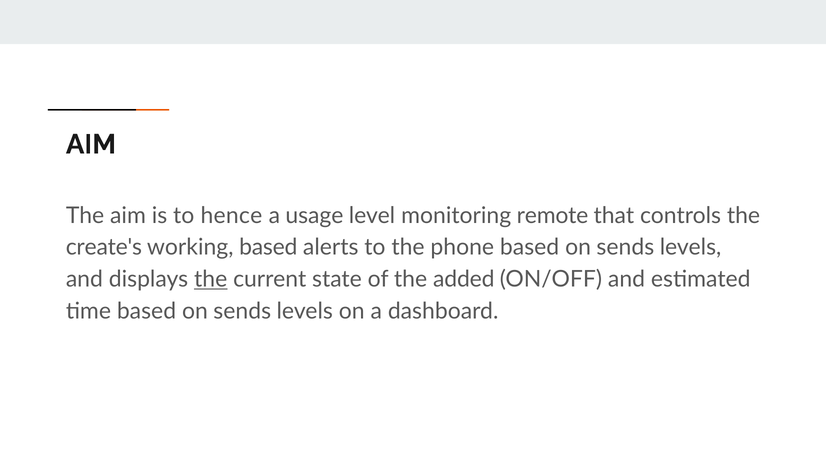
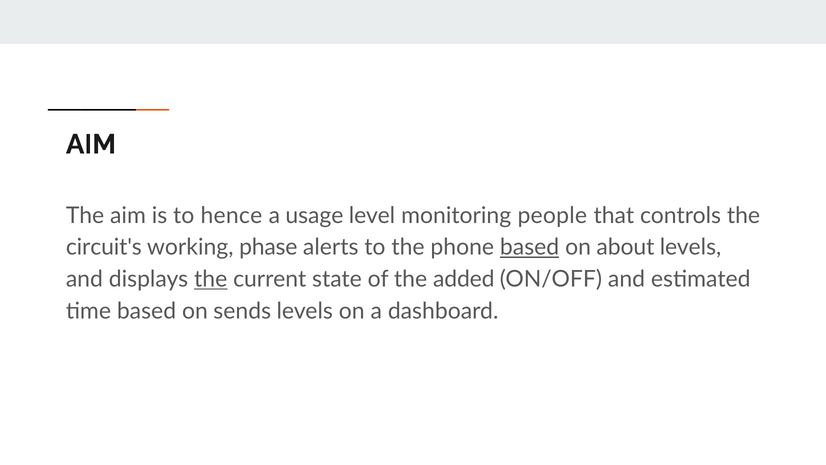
remote: remote -> people
create's: create's -> circuit's
working based: based -> phase
based at (530, 247) underline: none -> present
sends at (625, 247): sends -> about
